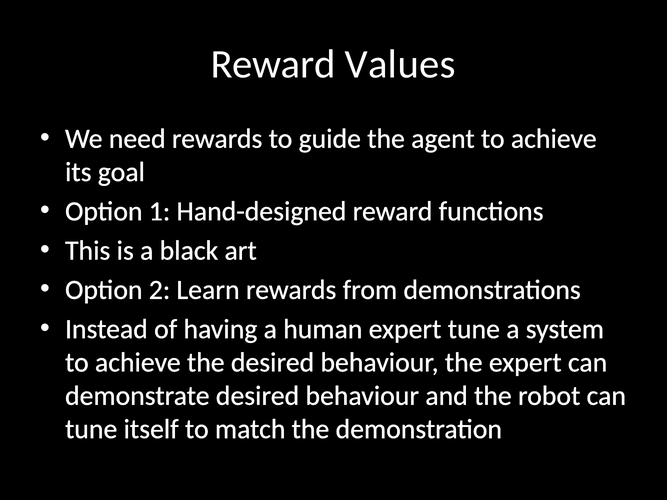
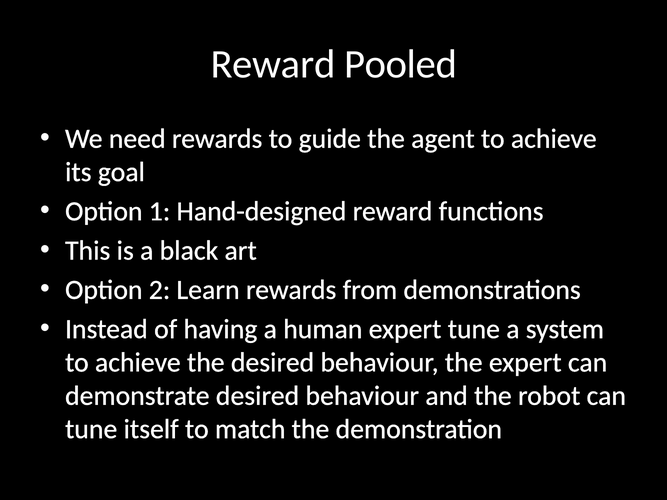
Values: Values -> Pooled
